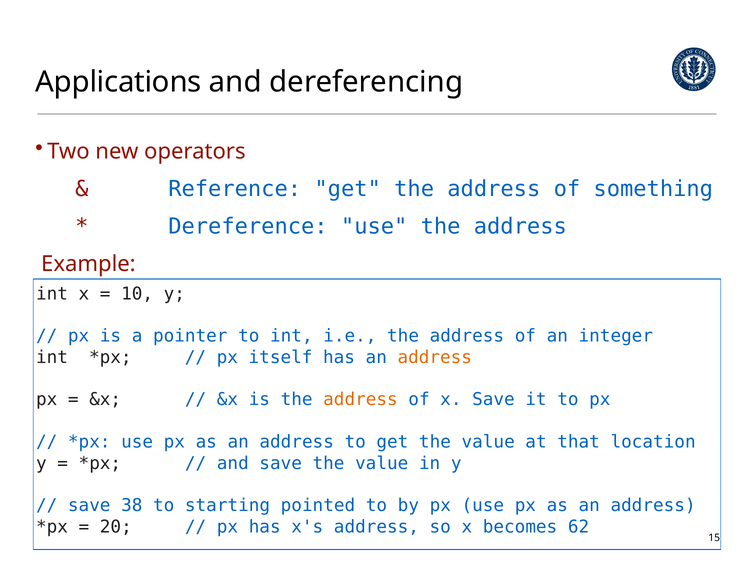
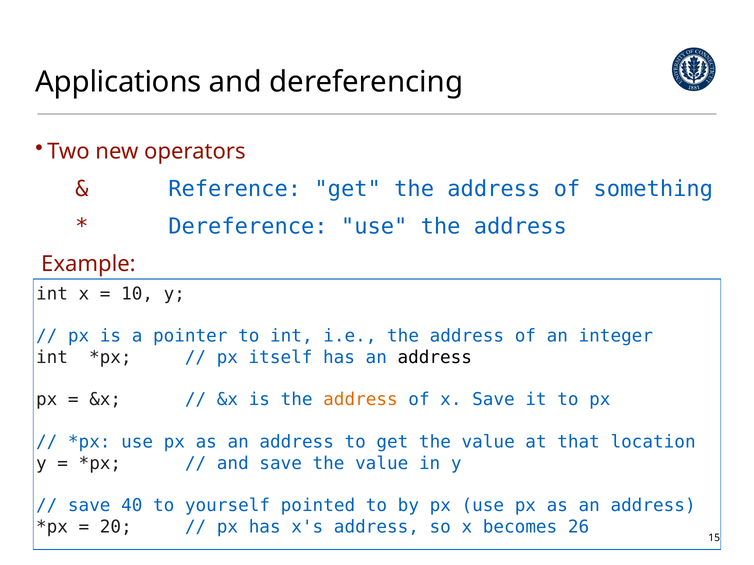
address at (435, 358) colour: orange -> black
38: 38 -> 40
starting: starting -> yourself
62: 62 -> 26
